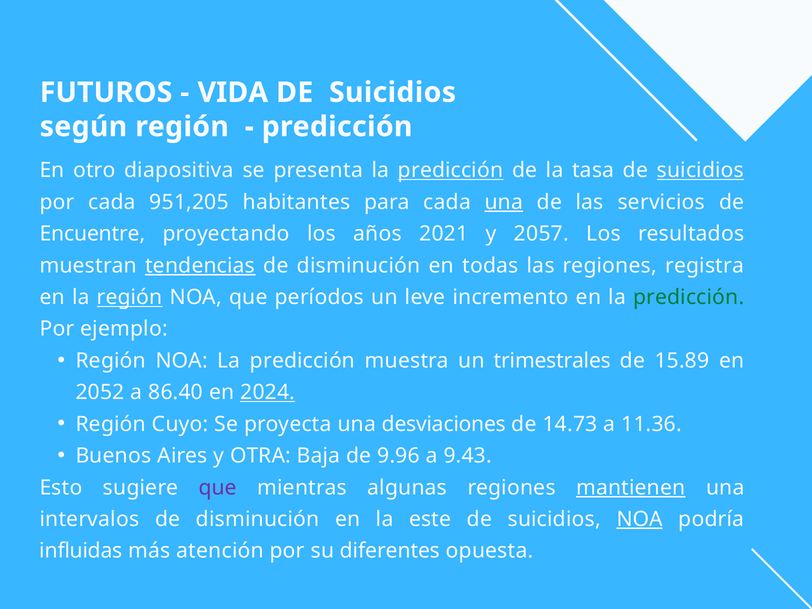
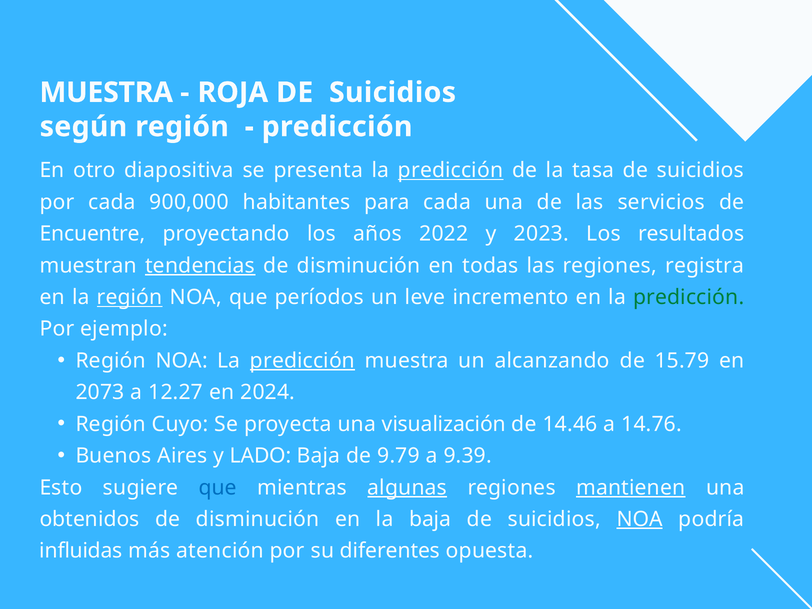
FUTUROS at (106, 92): FUTUROS -> MUESTRA
VIDA: VIDA -> ROJA
suicidios at (700, 170) underline: present -> none
951,205: 951,205 -> 900,000
una at (504, 202) underline: present -> none
2021: 2021 -> 2022
2057: 2057 -> 2023
predicción at (303, 361) underline: none -> present
trimestrales: trimestrales -> alcanzando
15.89: 15.89 -> 15.79
2052: 2052 -> 2073
86.40: 86.40 -> 12.27
2024 underline: present -> none
desviaciones: desviaciones -> visualización
14.73: 14.73 -> 14.46
11.36: 11.36 -> 14.76
OTRA: OTRA -> LADO
9.96: 9.96 -> 9.79
9.43: 9.43 -> 9.39
que at (218, 488) colour: purple -> blue
algunas underline: none -> present
intervalos: intervalos -> obtenidos
la este: este -> baja
